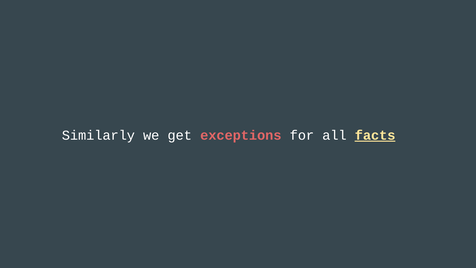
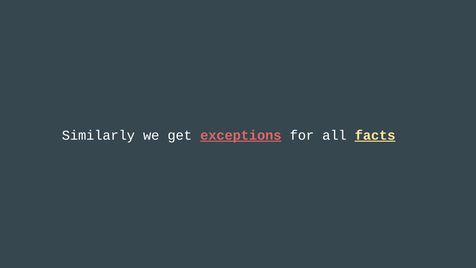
exceptions underline: none -> present
